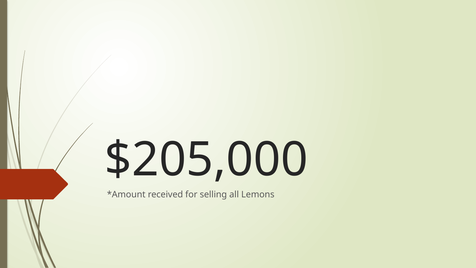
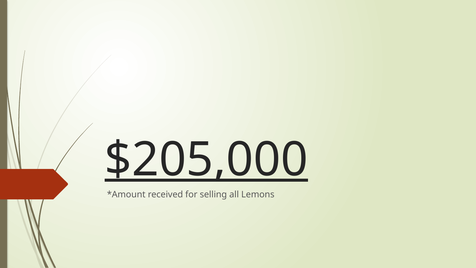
$205,000 underline: none -> present
